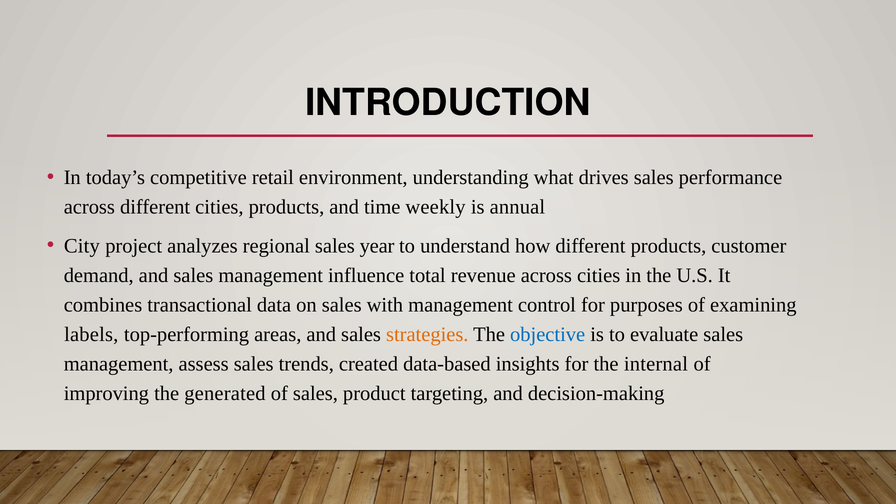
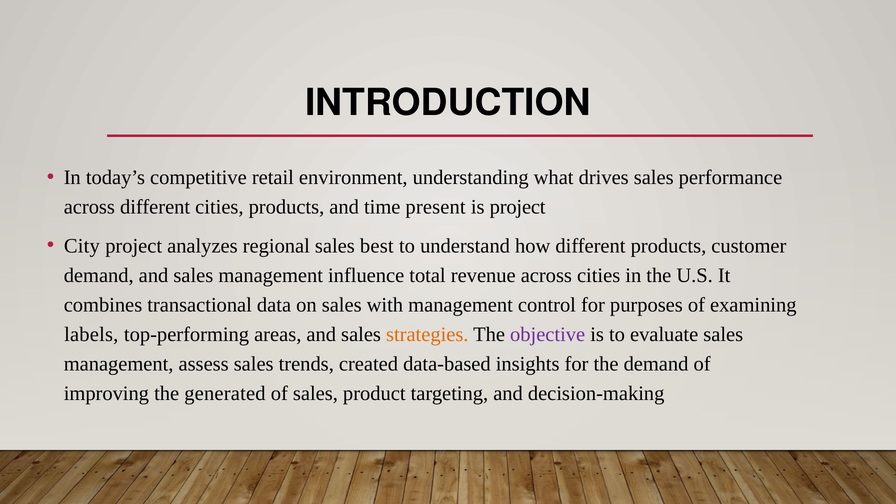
weekly: weekly -> present
is annual: annual -> project
year: year -> best
objective colour: blue -> purple
the internal: internal -> demand
